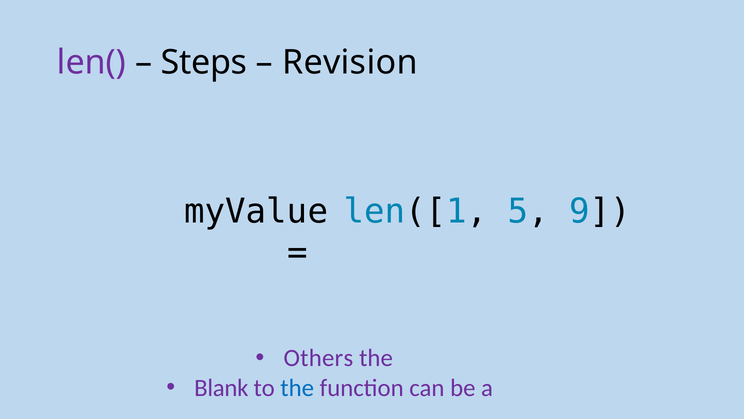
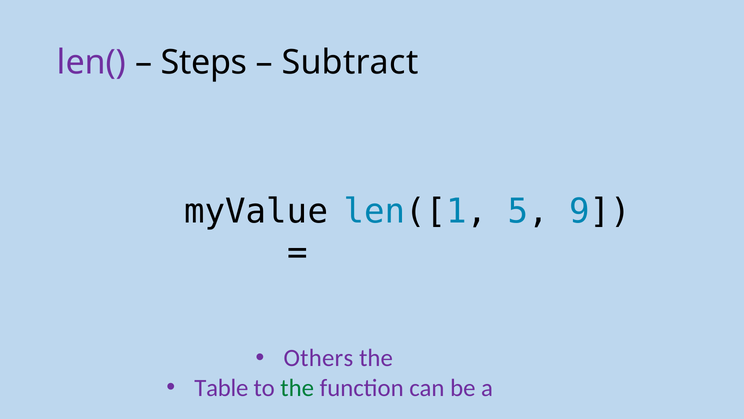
Revision: Revision -> Subtract
Blank: Blank -> Table
the at (297, 387) colour: blue -> green
